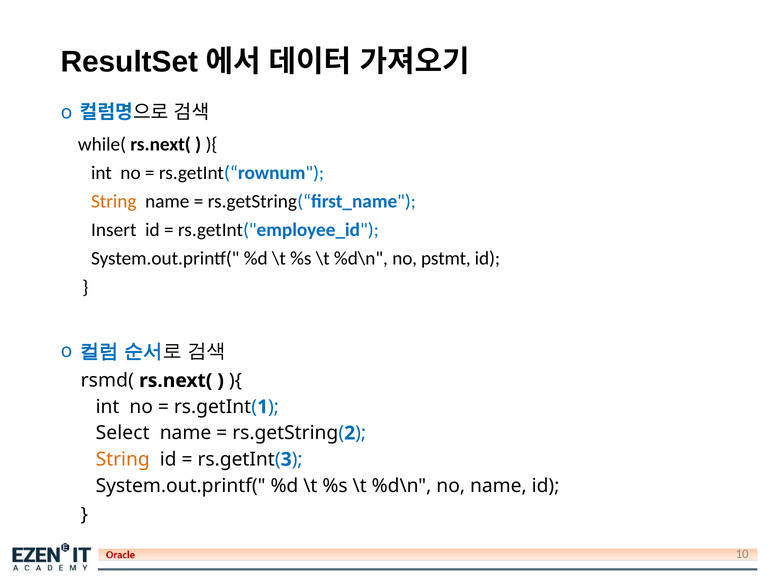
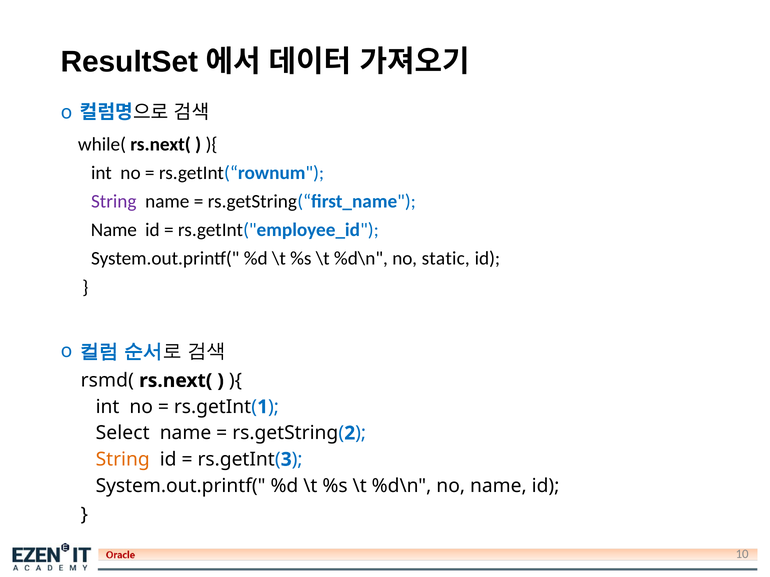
String at (114, 202) colour: orange -> purple
Insert at (114, 230): Insert -> Name
pstmt: pstmt -> static
